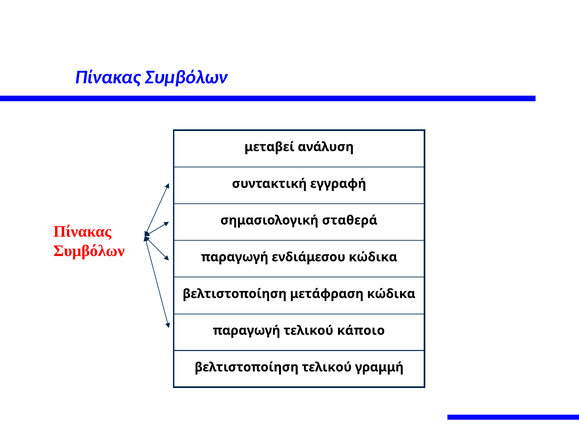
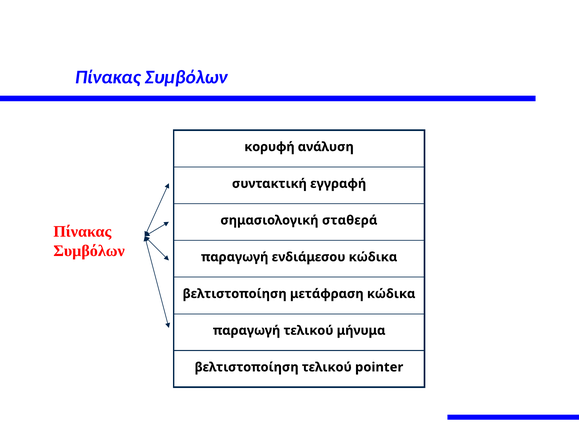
μεταβεί: μεταβεί -> κορυφή
κάποιο: κάποιο -> μήνυμα
γραμμή: γραμμή -> pointer
